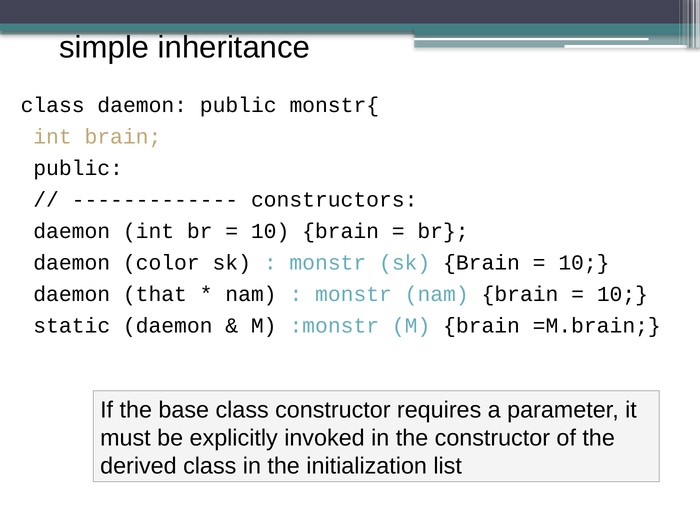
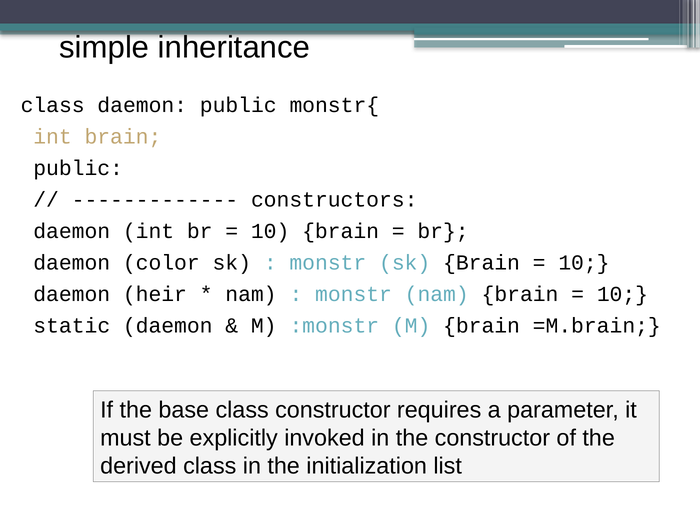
that: that -> heir
